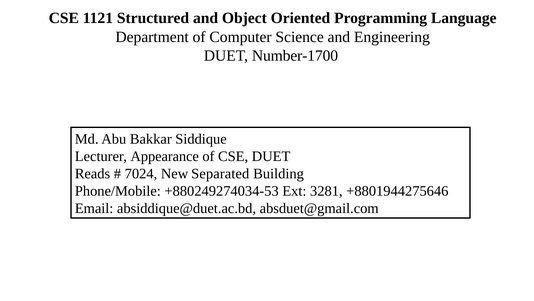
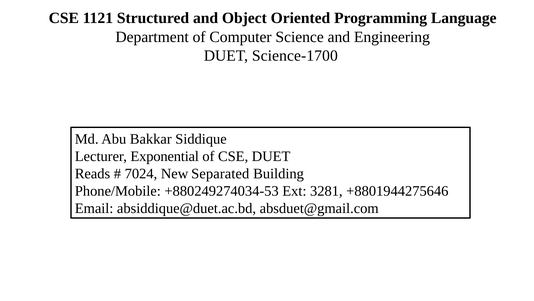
Number-1700: Number-1700 -> Science-1700
Appearance: Appearance -> Exponential
